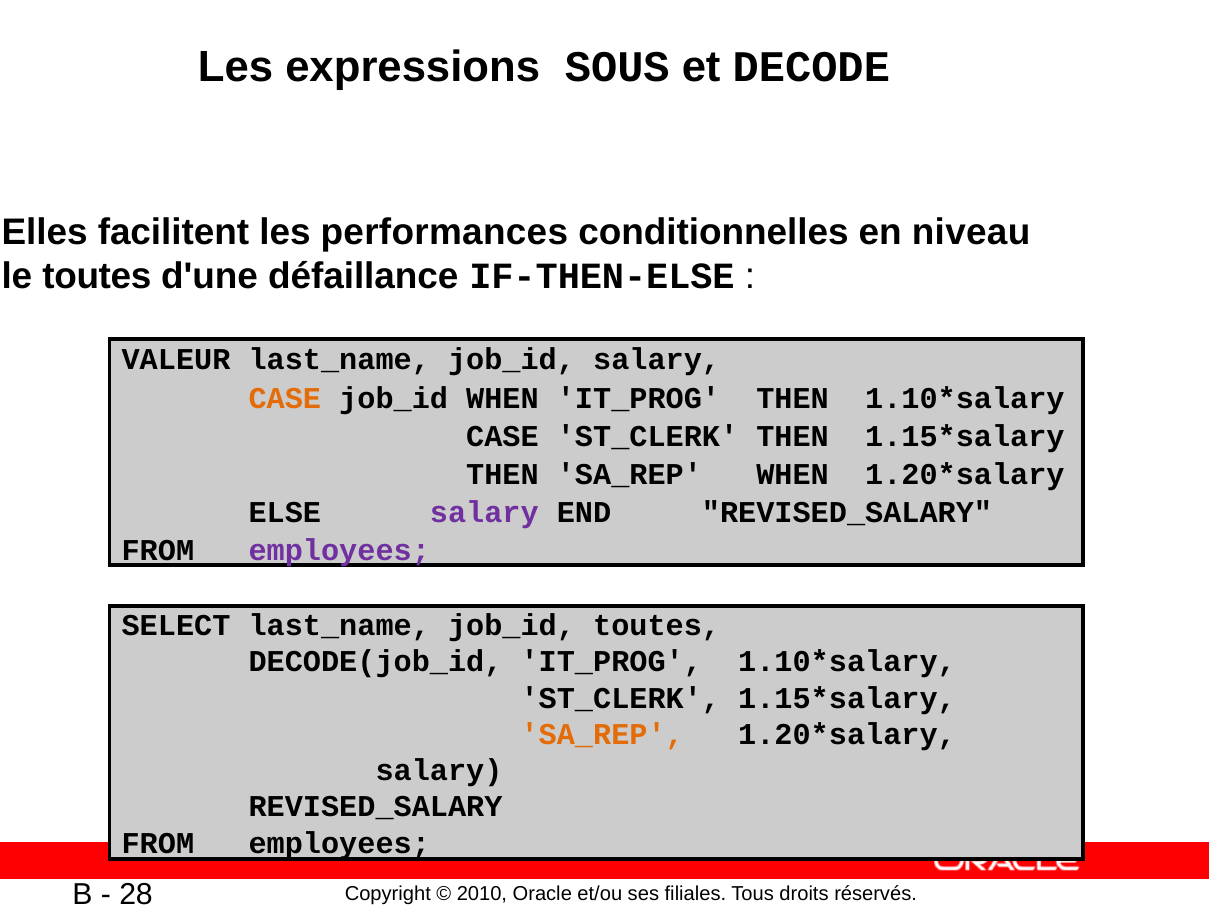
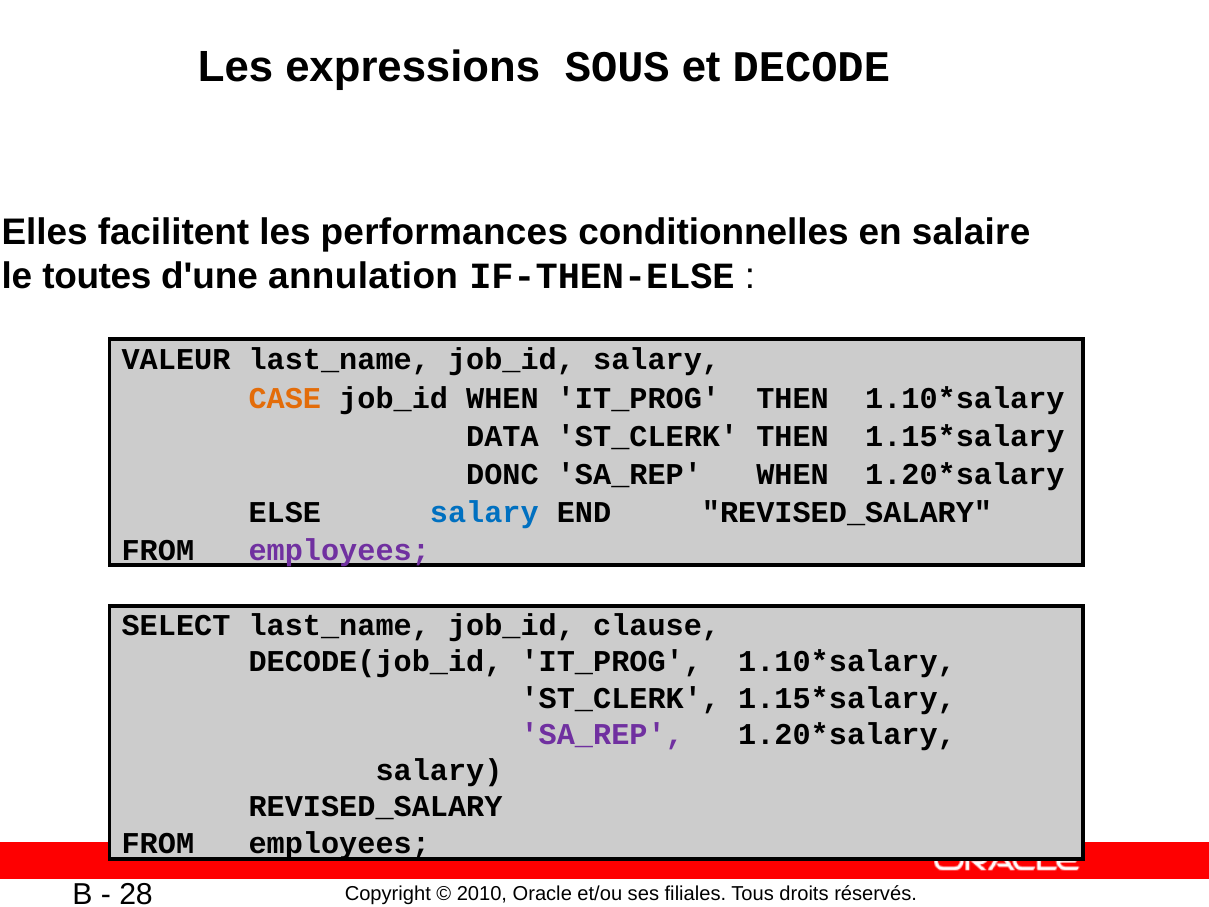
niveau: niveau -> salaire
défaillance: défaillance -> annulation
CASE at (502, 436): CASE -> DATA
THEN at (502, 474): THEN -> DONC
salary at (484, 512) colour: purple -> blue
job_id toutes: toutes -> clause
SA_REP at (602, 734) colour: orange -> purple
